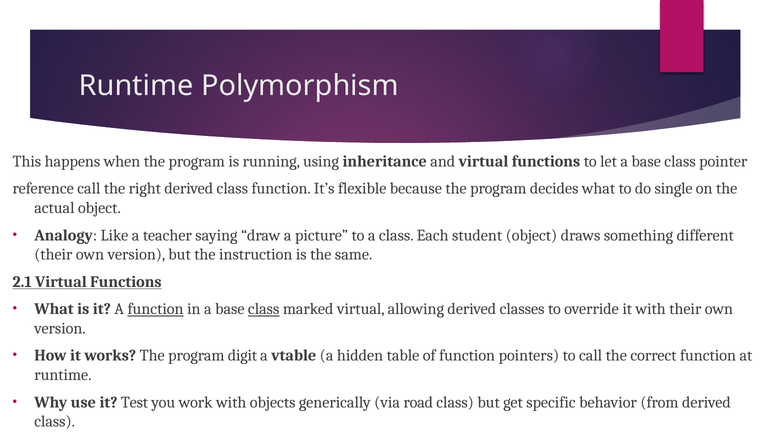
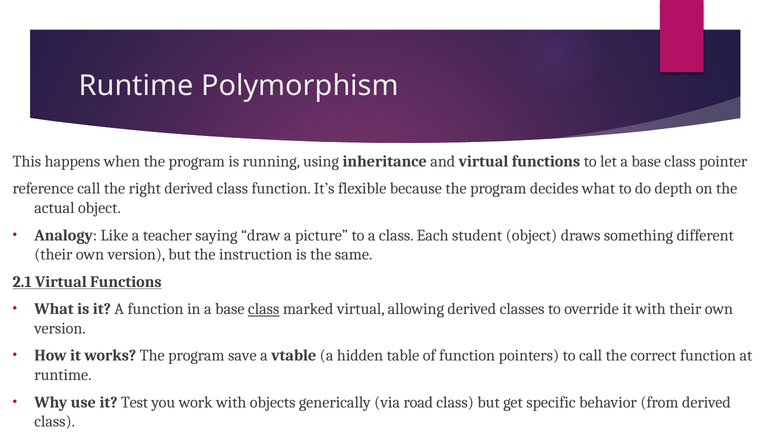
single: single -> depth
function at (156, 310) underline: present -> none
digit: digit -> save
